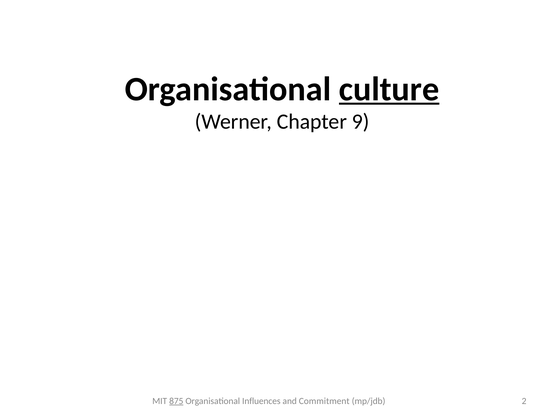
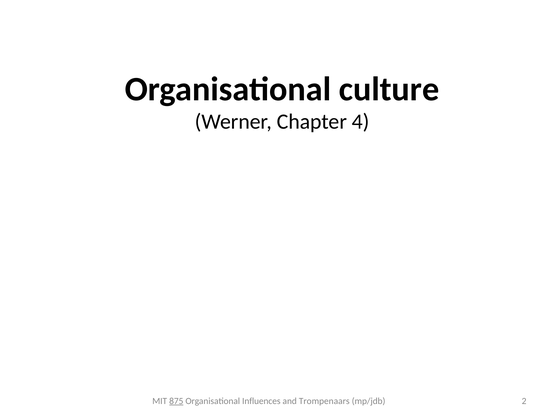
culture underline: present -> none
9: 9 -> 4
Commitment: Commitment -> Trompenaars
